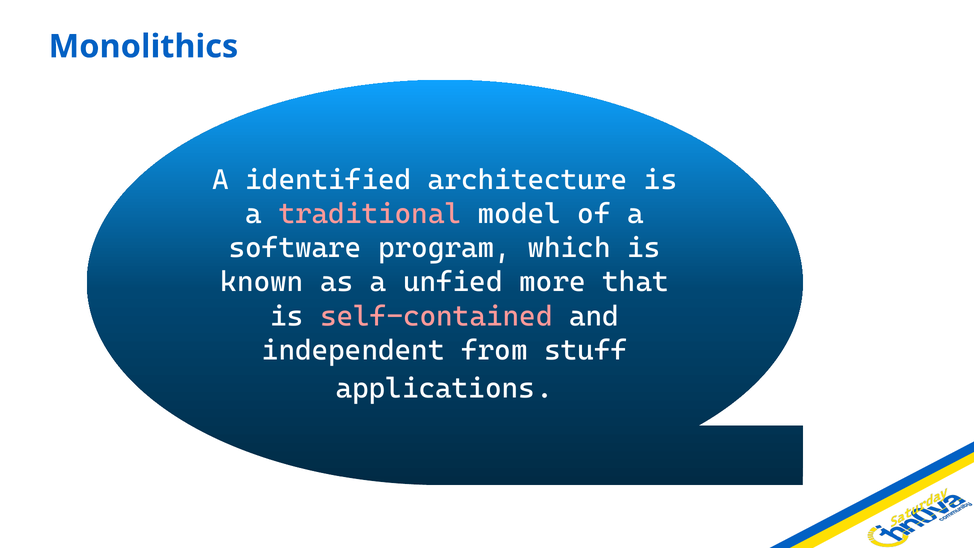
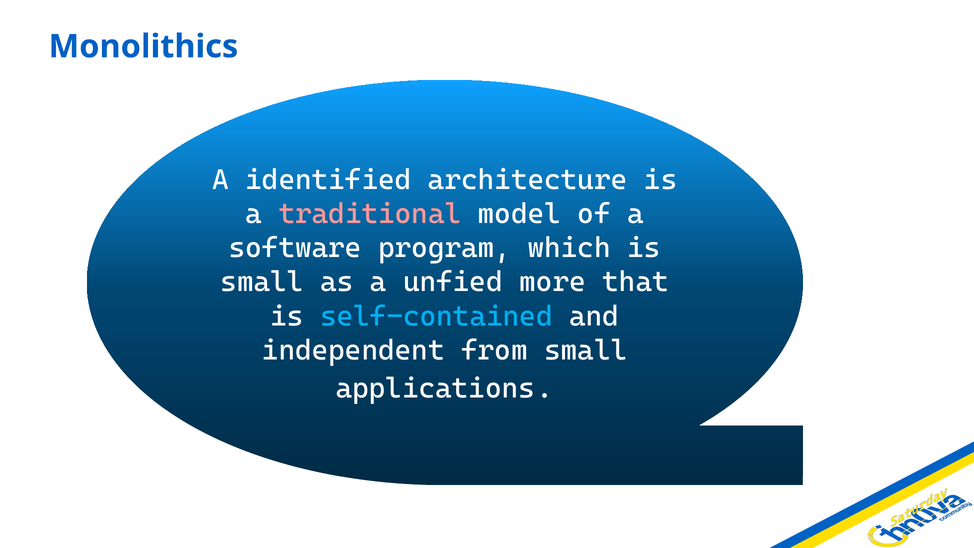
known at (262, 282): known -> small
self-contained colour: pink -> light blue
from stuff: stuff -> small
